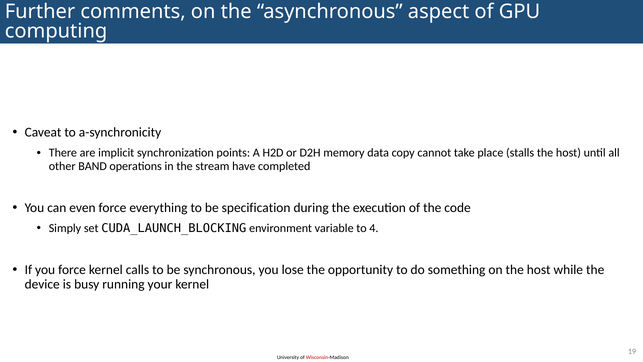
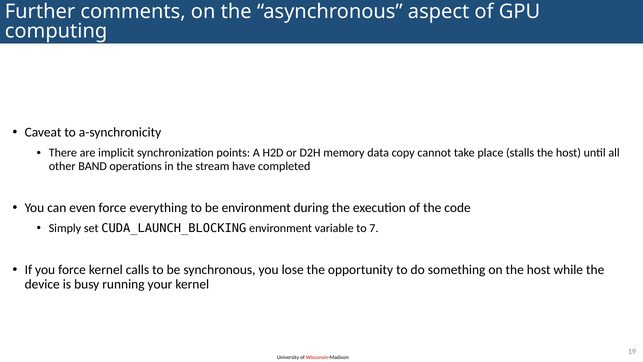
be specification: specification -> environment
4: 4 -> 7
